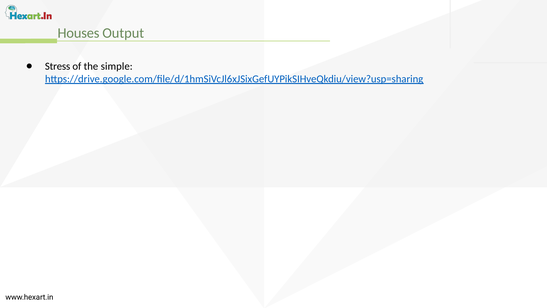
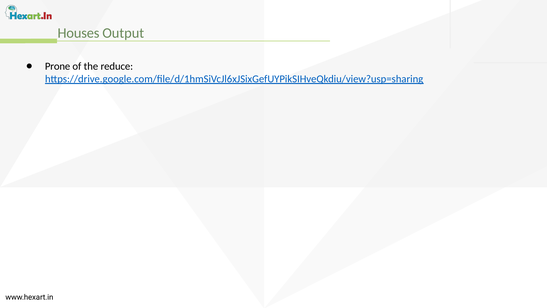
Stress: Stress -> Prone
simple: simple -> reduce
